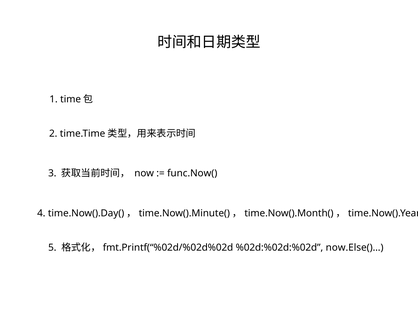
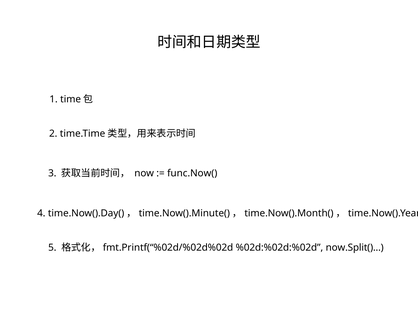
now.Else()…: now.Else()… -> now.Split()…
